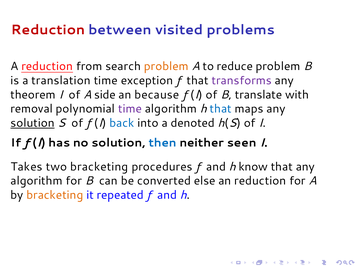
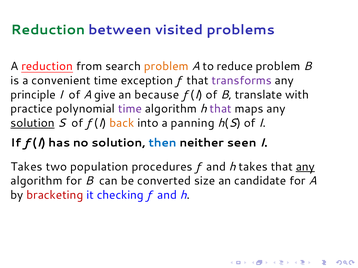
Reduction at (48, 30) colour: red -> green
translation: translation -> convenient
theorem: theorem -> principle
side: side -> give
removal: removal -> practice
that at (221, 109) colour: blue -> purple
back colour: blue -> orange
denoted: denoted -> panning
two bracketing: bracketing -> population
h know: know -> takes
any at (305, 167) underline: none -> present
else: else -> size
an reduction: reduction -> candidate
bracketing at (55, 195) colour: orange -> red
repeated: repeated -> checking
